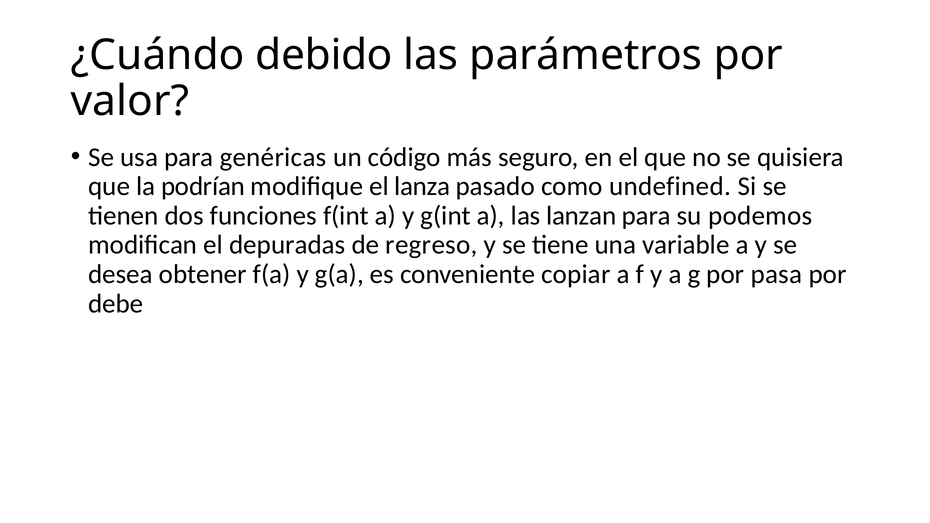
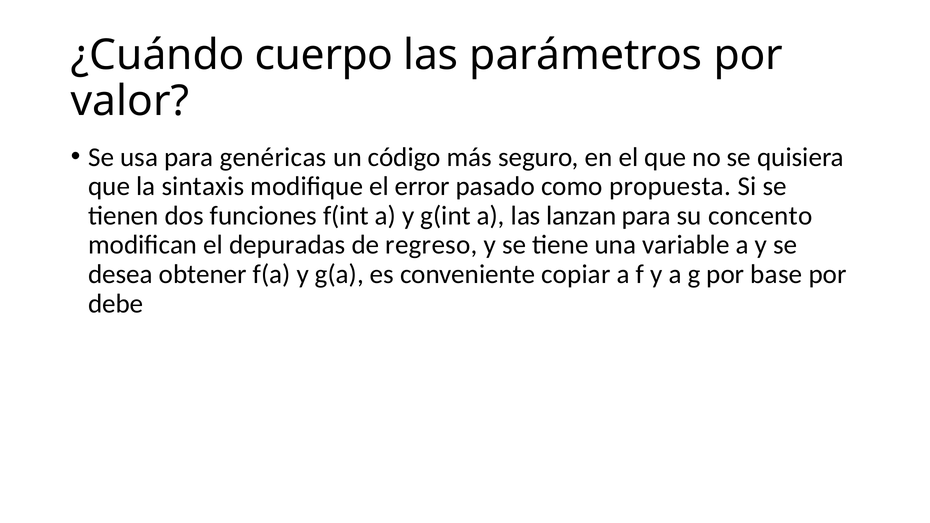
debido: debido -> cuerpo
podrían: podrían -> sintaxis
lanza: lanza -> error
undefined: undefined -> propuesta
podemos: podemos -> concento
pasa: pasa -> base
